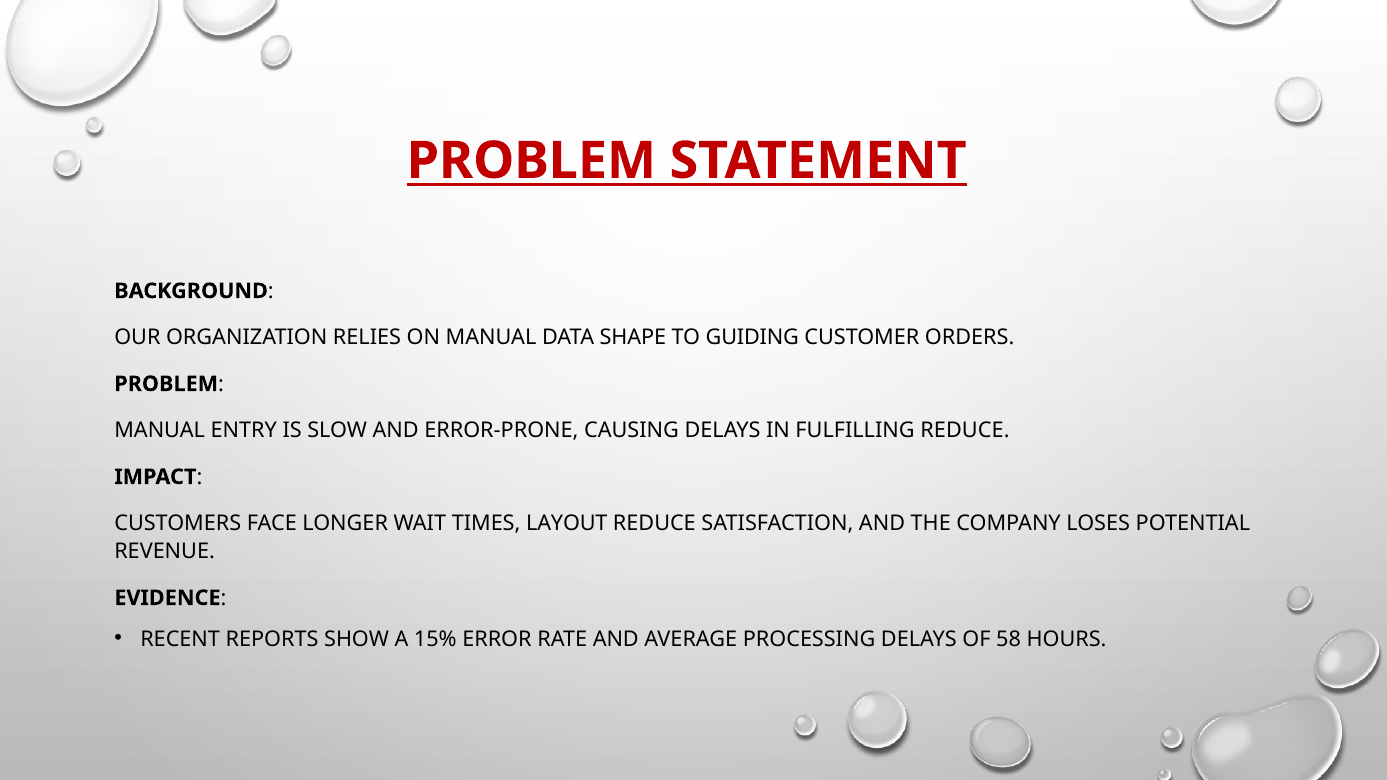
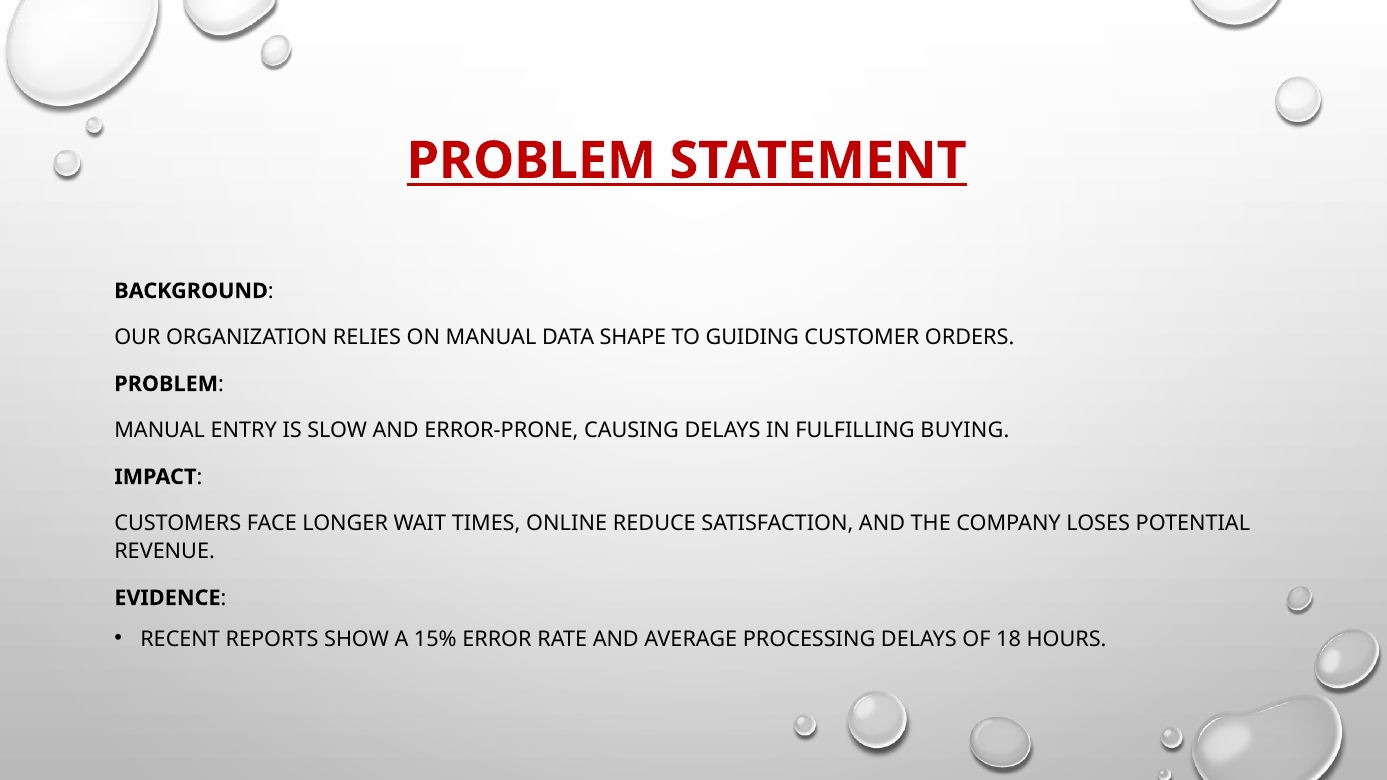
FULFILLING REDUCE: REDUCE -> BUYING
LAYOUT: LAYOUT -> ONLINE
58: 58 -> 18
